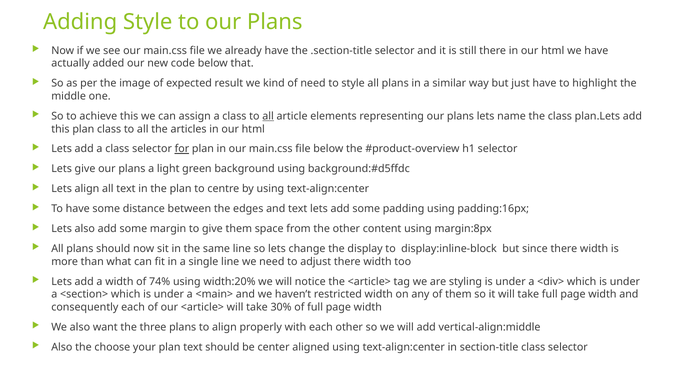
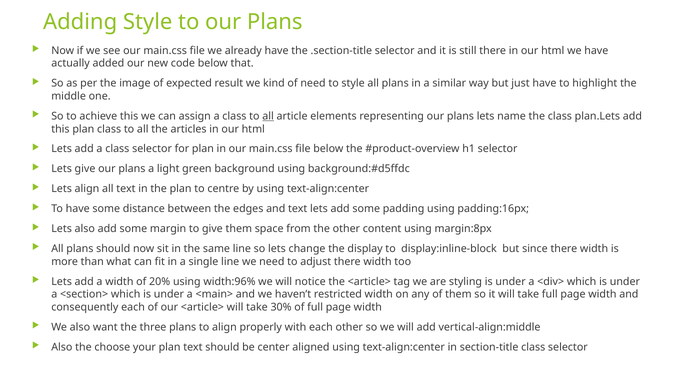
for underline: present -> none
74%: 74% -> 20%
width:20%: width:20% -> width:96%
